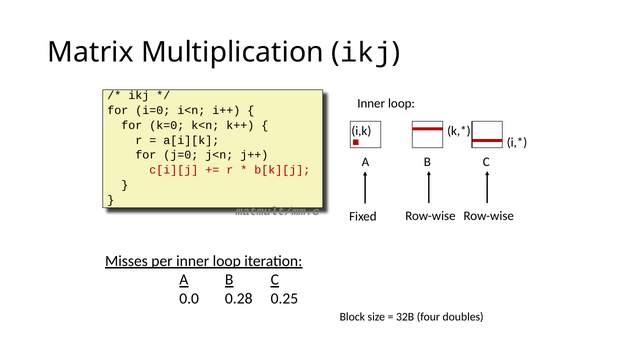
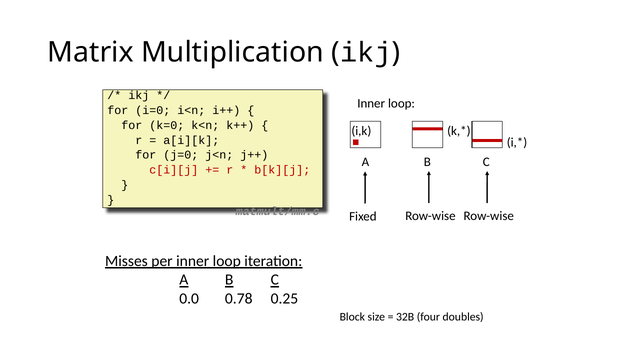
0.28: 0.28 -> 0.78
